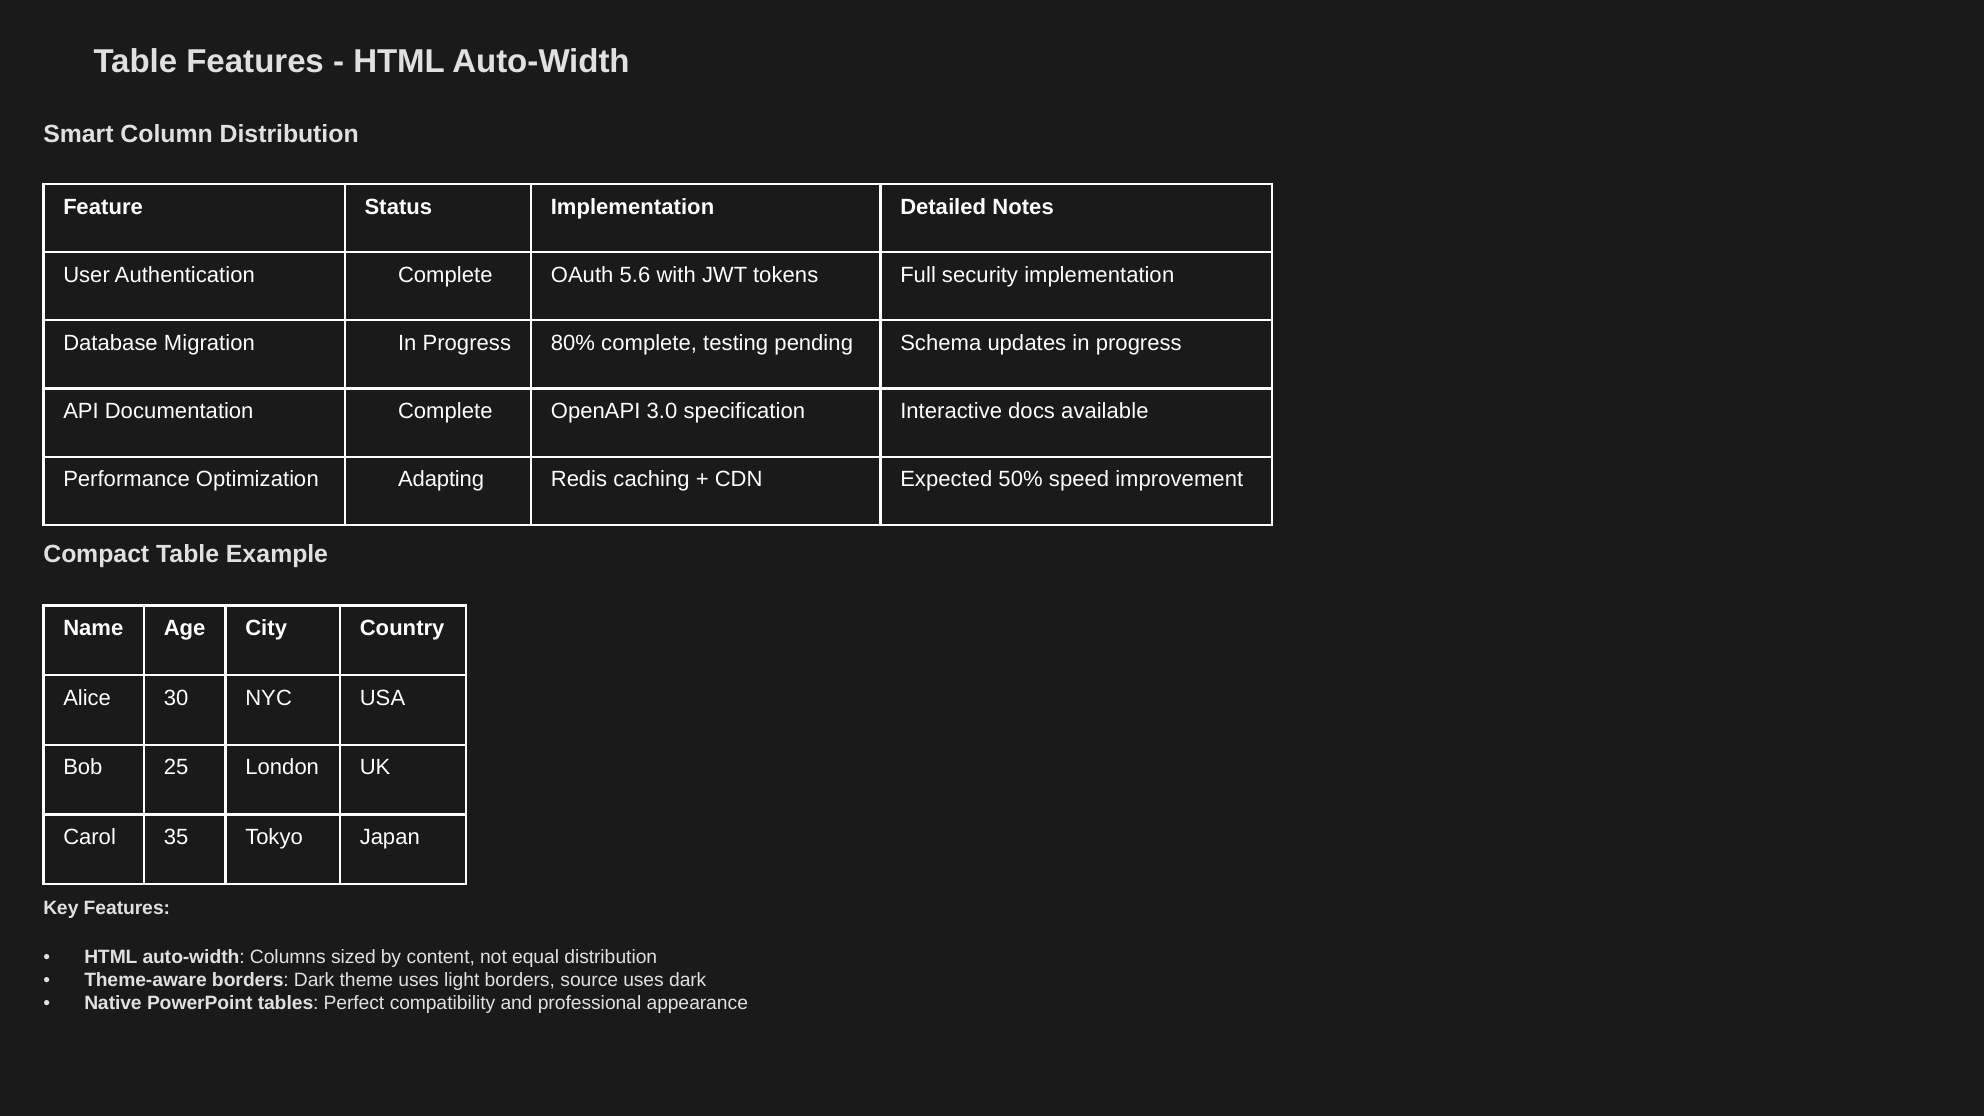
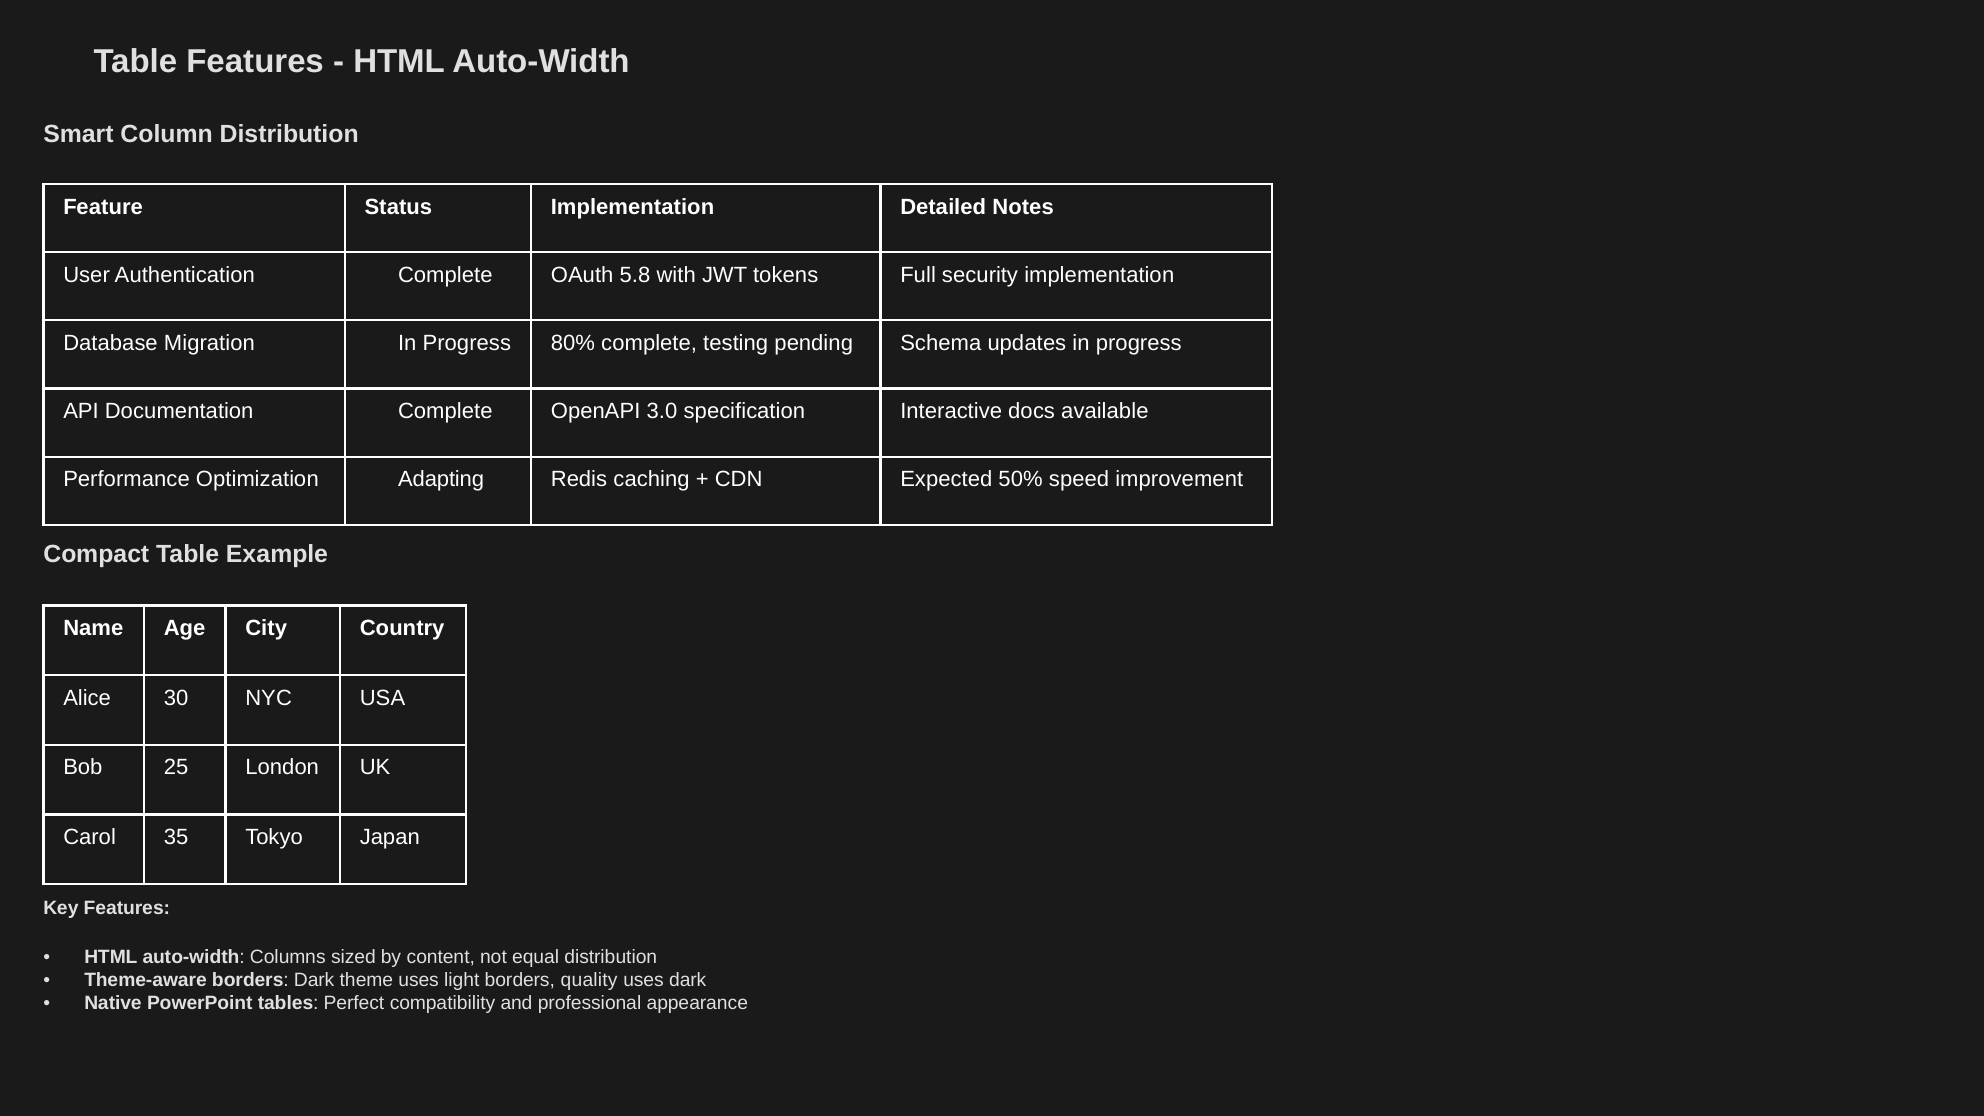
5.6: 5.6 -> 5.8
source: source -> quality
